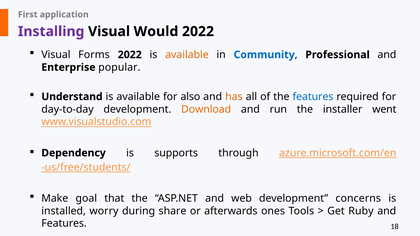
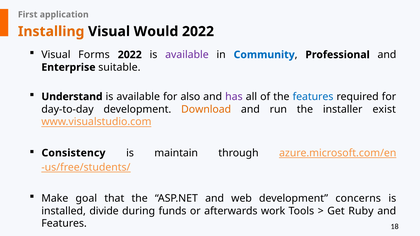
Installing colour: purple -> orange
available at (187, 55) colour: orange -> purple
popular: popular -> suitable
has colour: orange -> purple
went: went -> exist
Dependency: Dependency -> Consistency
supports: supports -> maintain
worry: worry -> divide
share: share -> funds
ones: ones -> work
